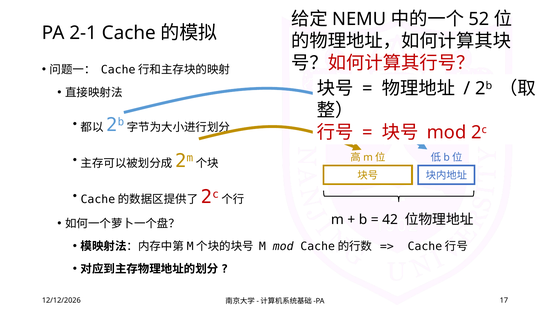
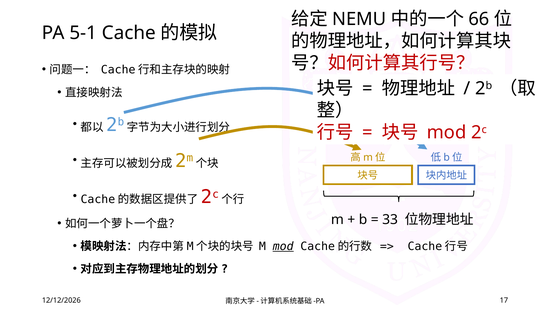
52: 52 -> 66
2-1: 2-1 -> 5-1
42: 42 -> 33
mod at (283, 247) underline: none -> present
